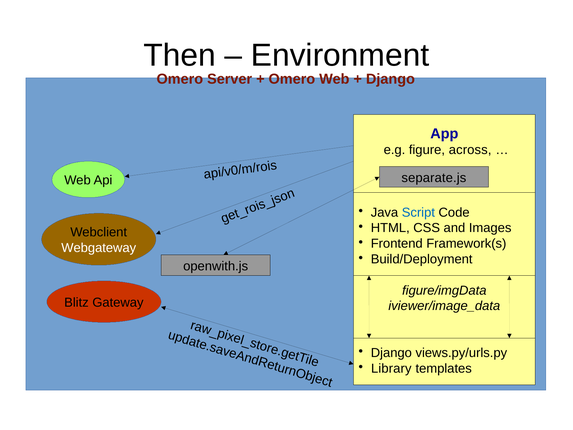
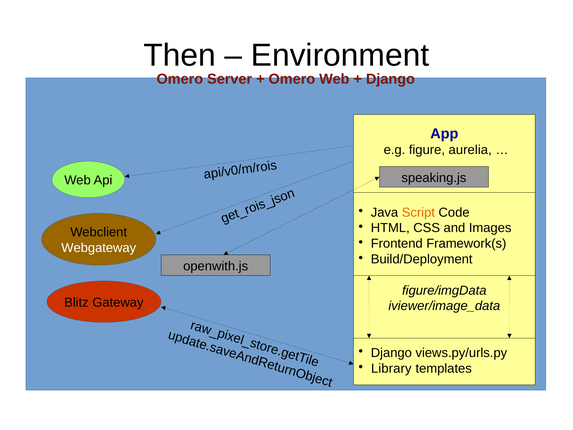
across: across -> aurelia
separate.js: separate.js -> speaking.js
Script colour: blue -> orange
